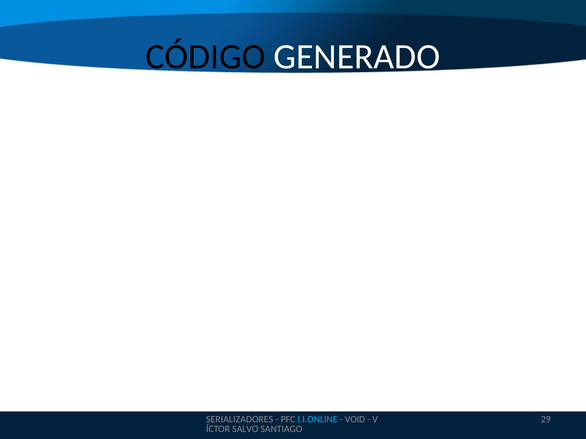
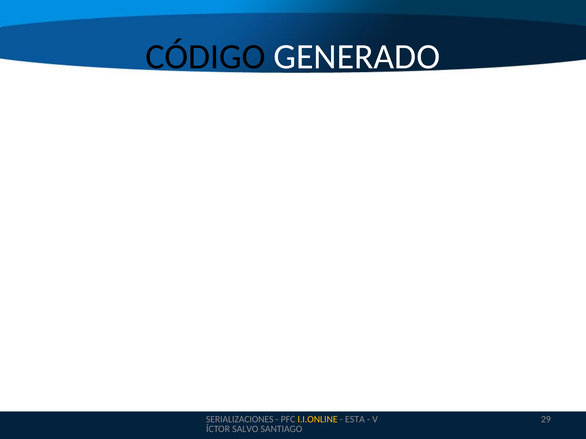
SERIALIZADORES: SERIALIZADORES -> SERIALIZACIONES
I.I.ONLINE colour: light blue -> yellow
VOID: VOID -> ESTA
